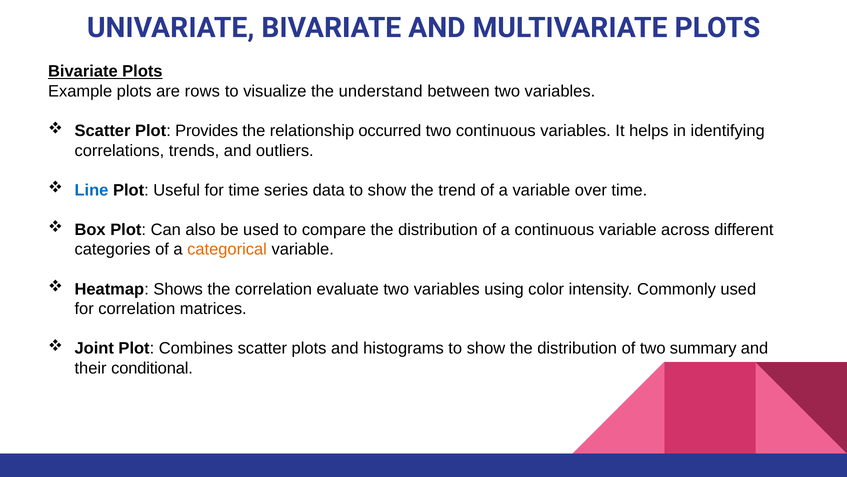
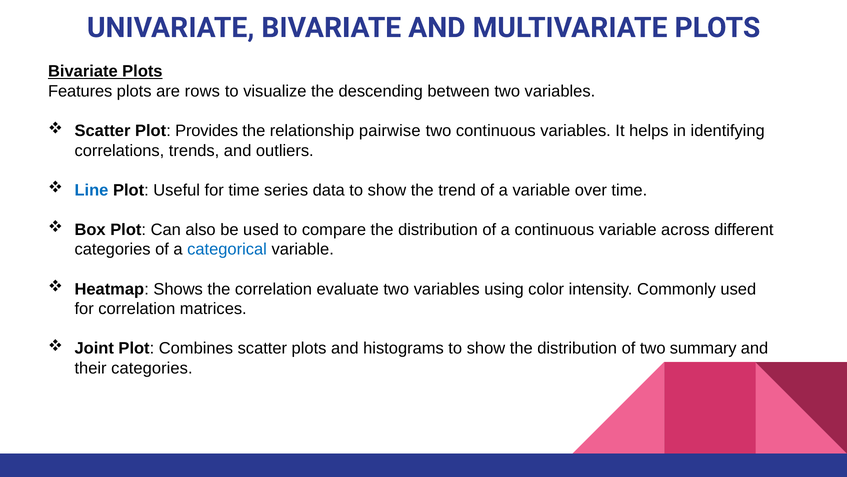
Example: Example -> Features
understand: understand -> descending
occurred: occurred -> pairwise
categorical colour: orange -> blue
their conditional: conditional -> categories
